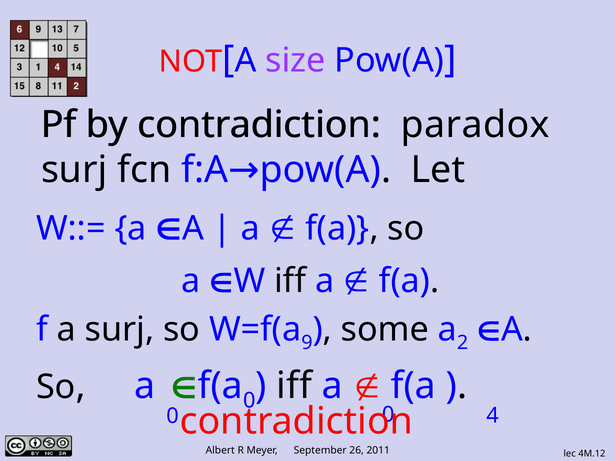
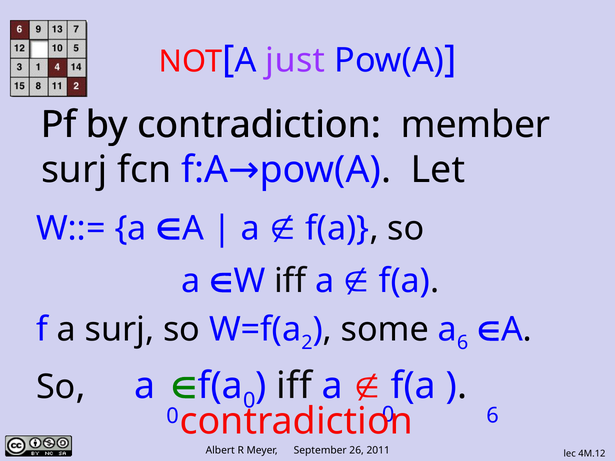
size: size -> just
paradox: paradox -> member
9: 9 -> 2
a 2: 2 -> 6
0 4: 4 -> 6
